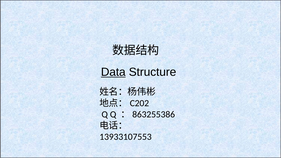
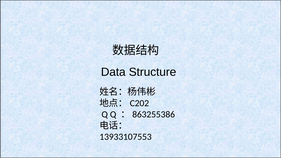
Data underline: present -> none
